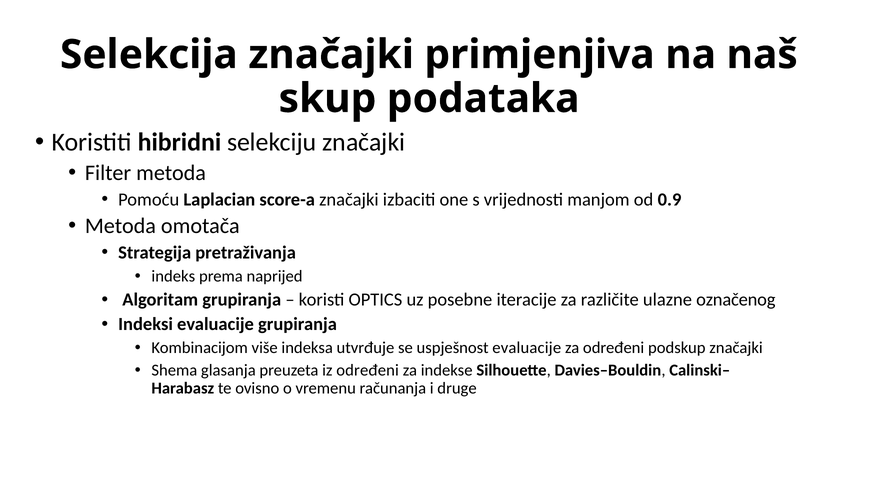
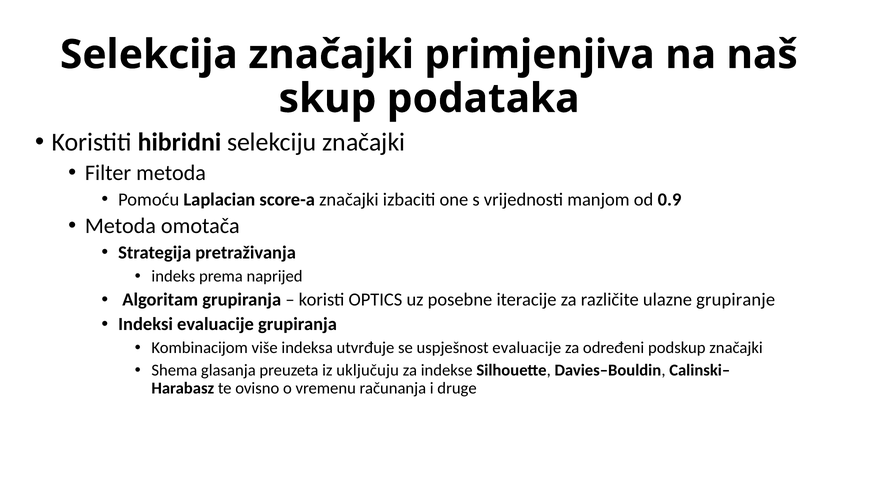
označenog: označenog -> grupiranje
iz određeni: određeni -> uključuju
